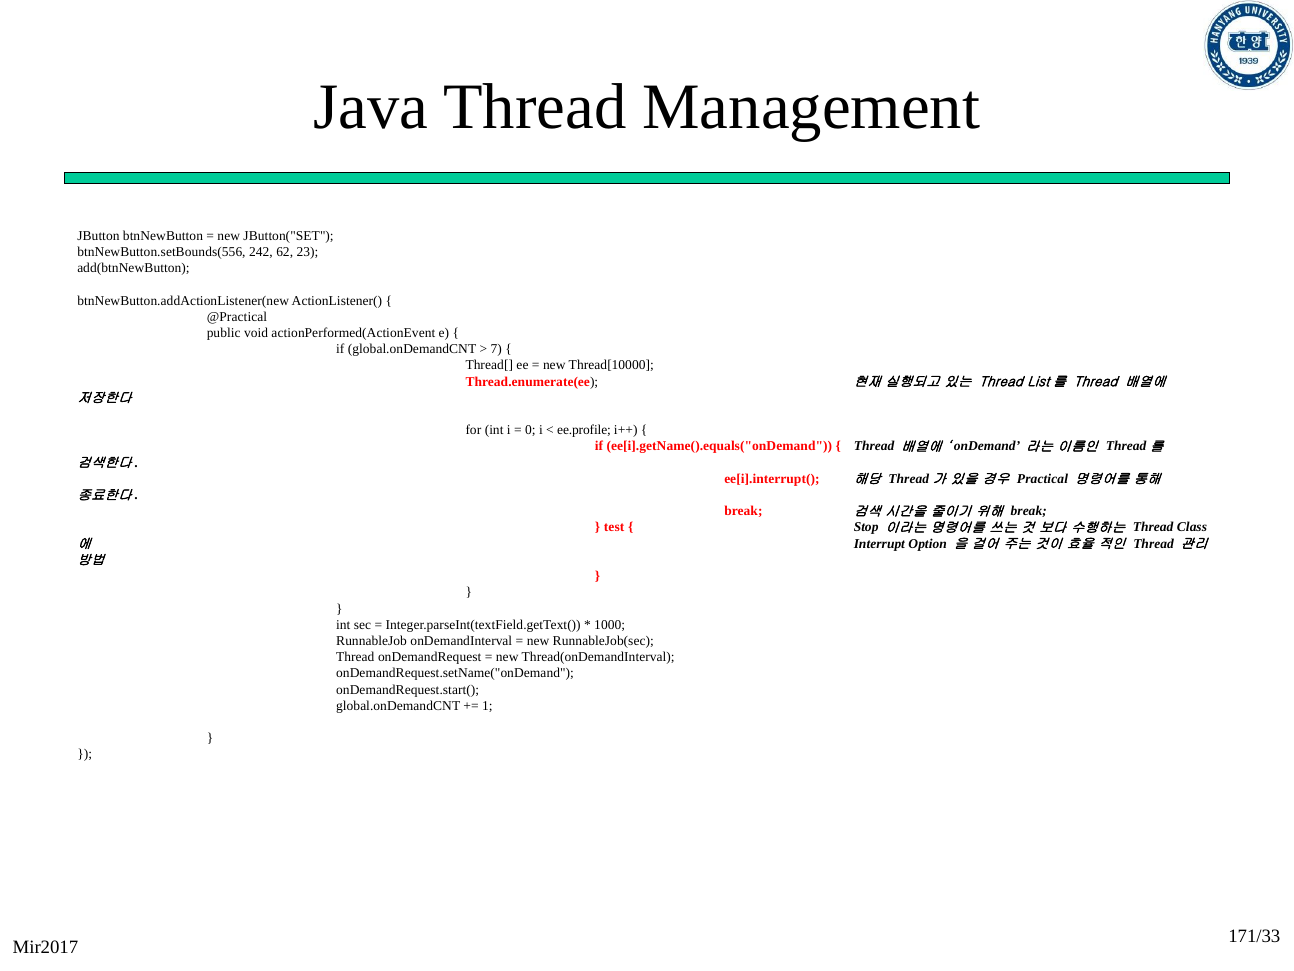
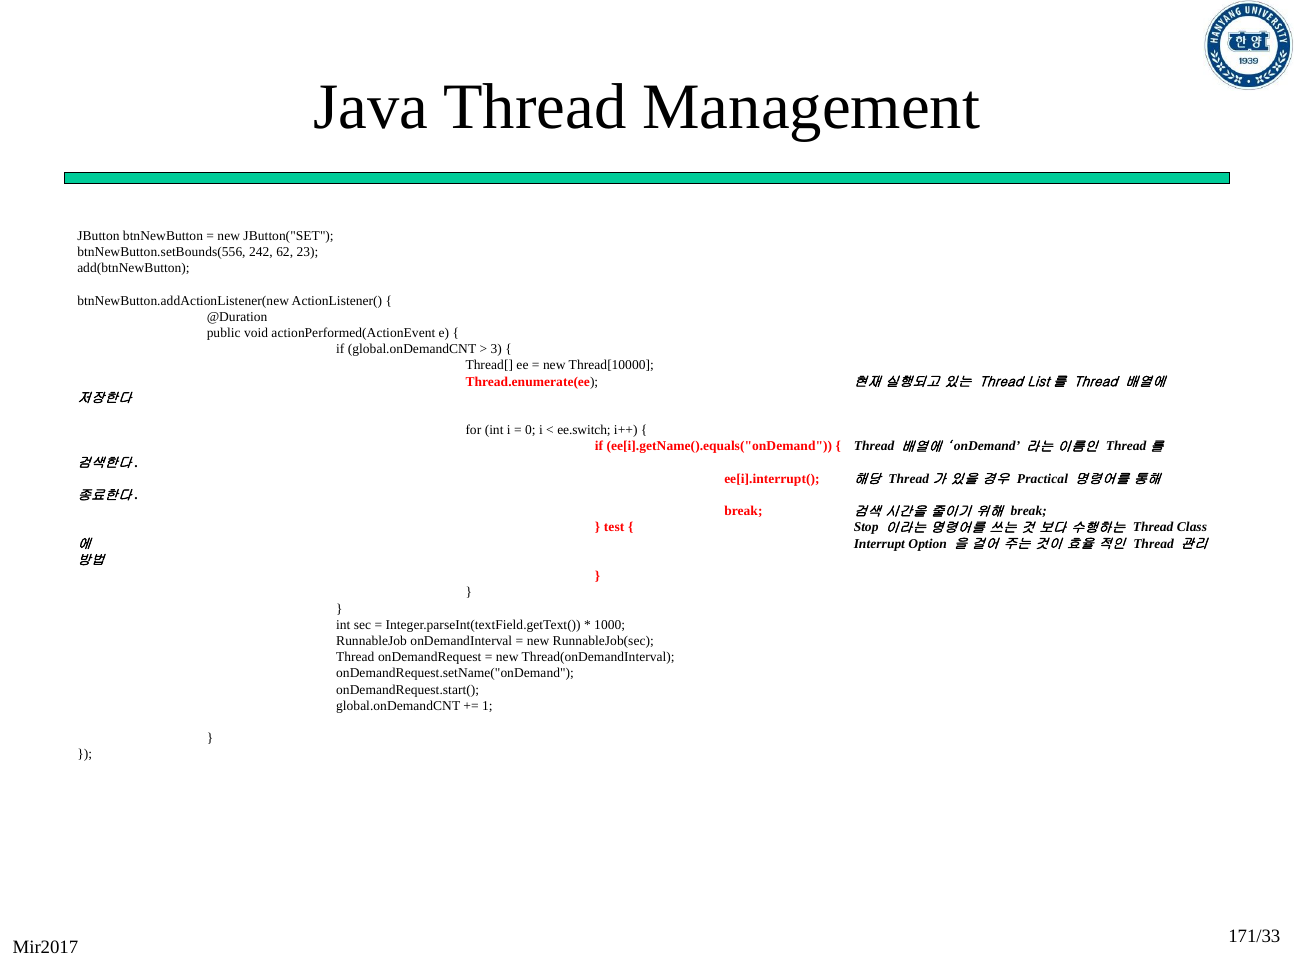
@Practical: @Practical -> @Duration
7: 7 -> 3
ee.profile: ee.profile -> ee.switch
